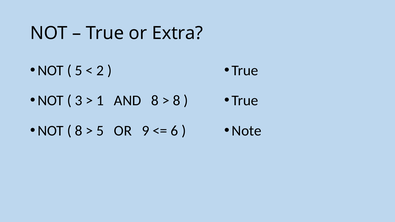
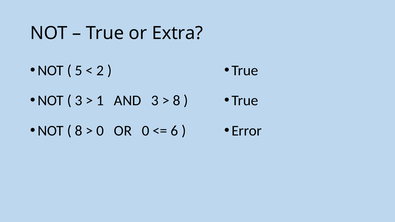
AND 8: 8 -> 3
5 at (100, 131): 5 -> 0
OR 9: 9 -> 0
Note: Note -> Error
